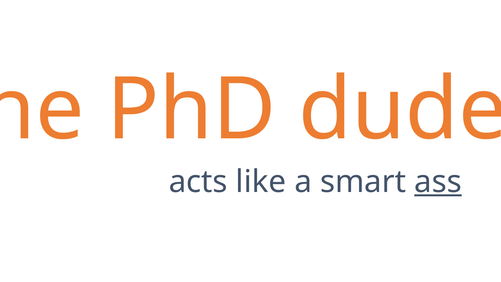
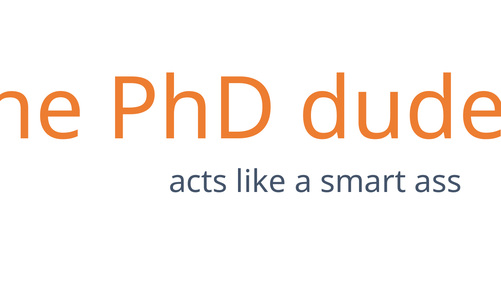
ass underline: present -> none
